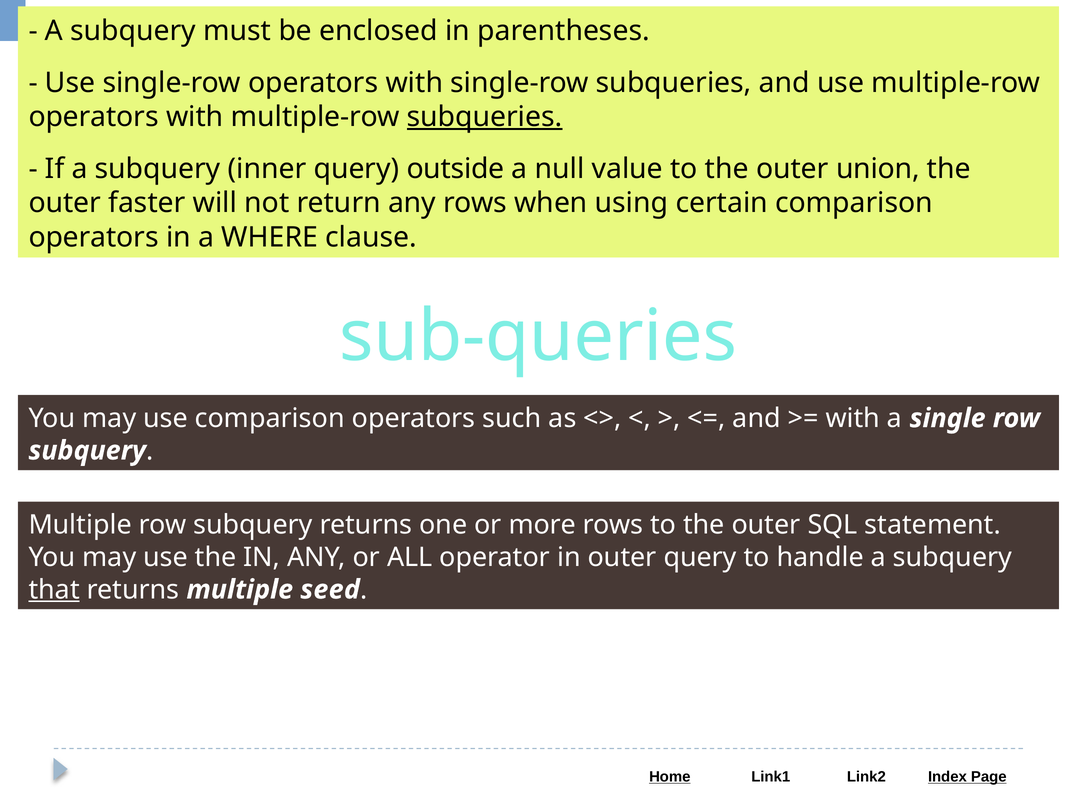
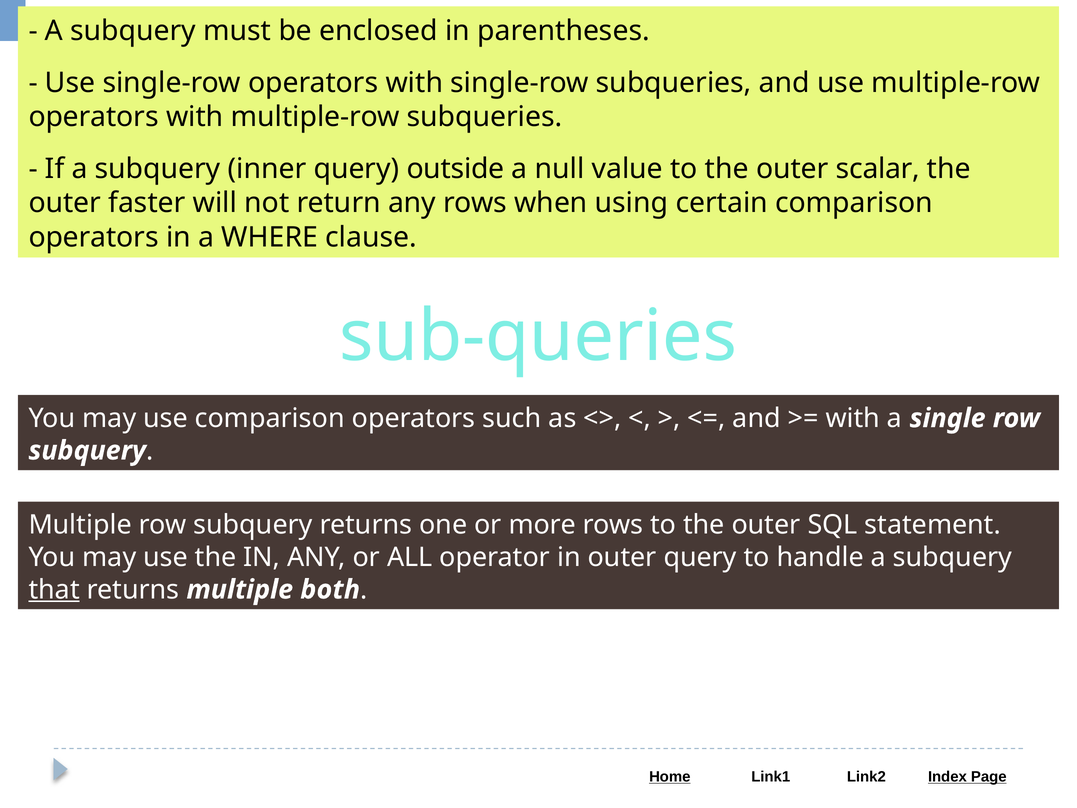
subqueries at (485, 117) underline: present -> none
union: union -> scalar
seed: seed -> both
